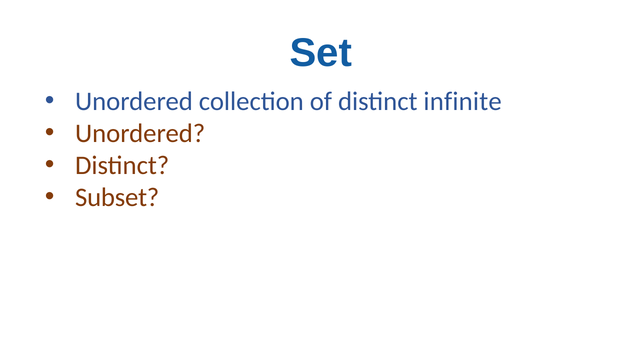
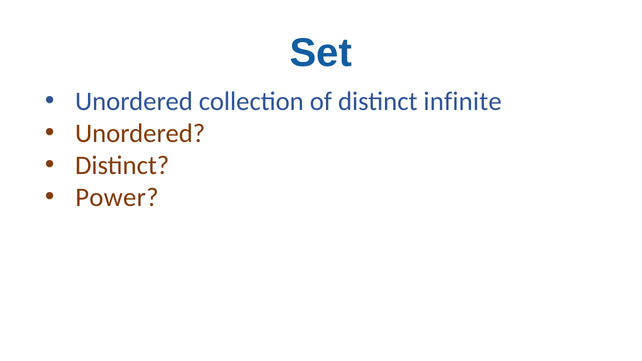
Subset: Subset -> Power
